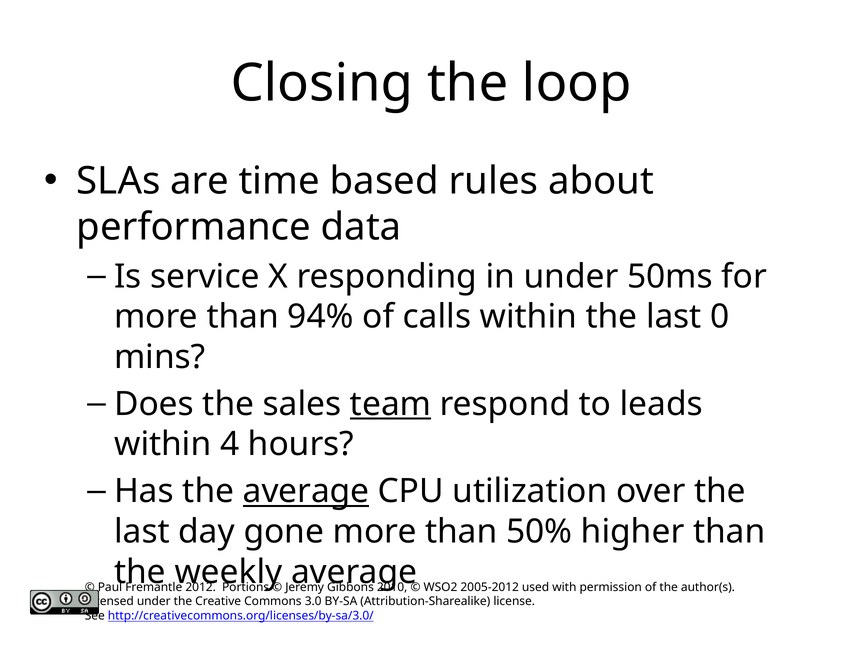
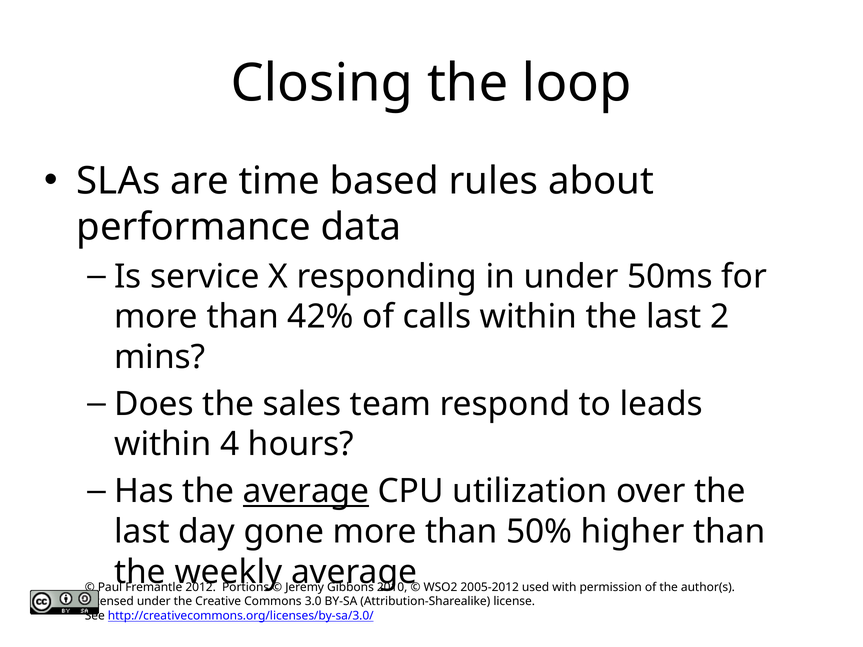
94%: 94% -> 42%
0: 0 -> 2
team underline: present -> none
